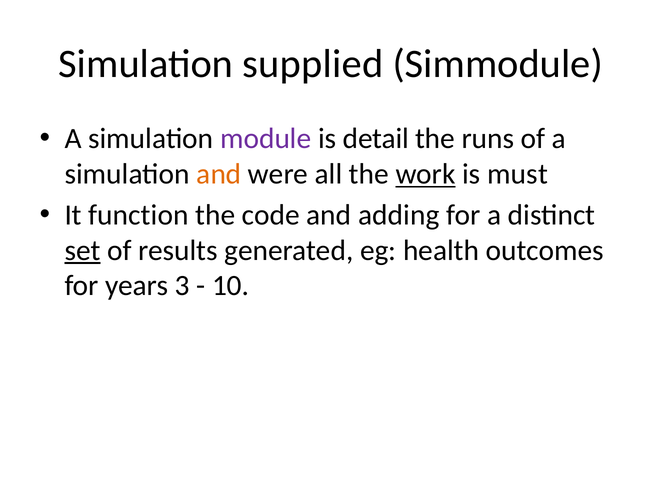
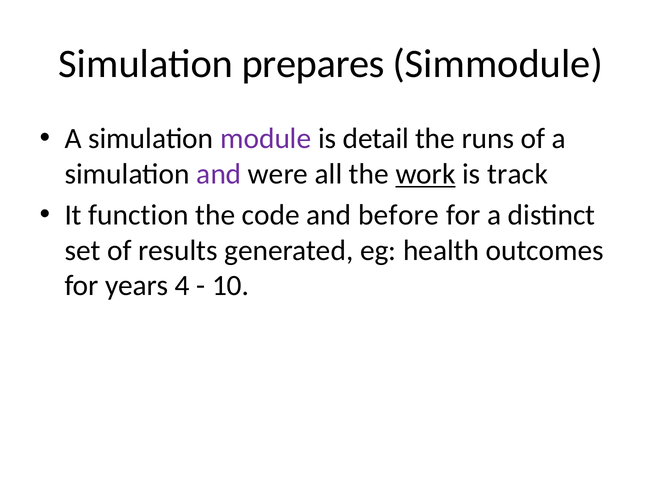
supplied: supplied -> prepares
and at (219, 174) colour: orange -> purple
must: must -> track
adding: adding -> before
set underline: present -> none
3: 3 -> 4
